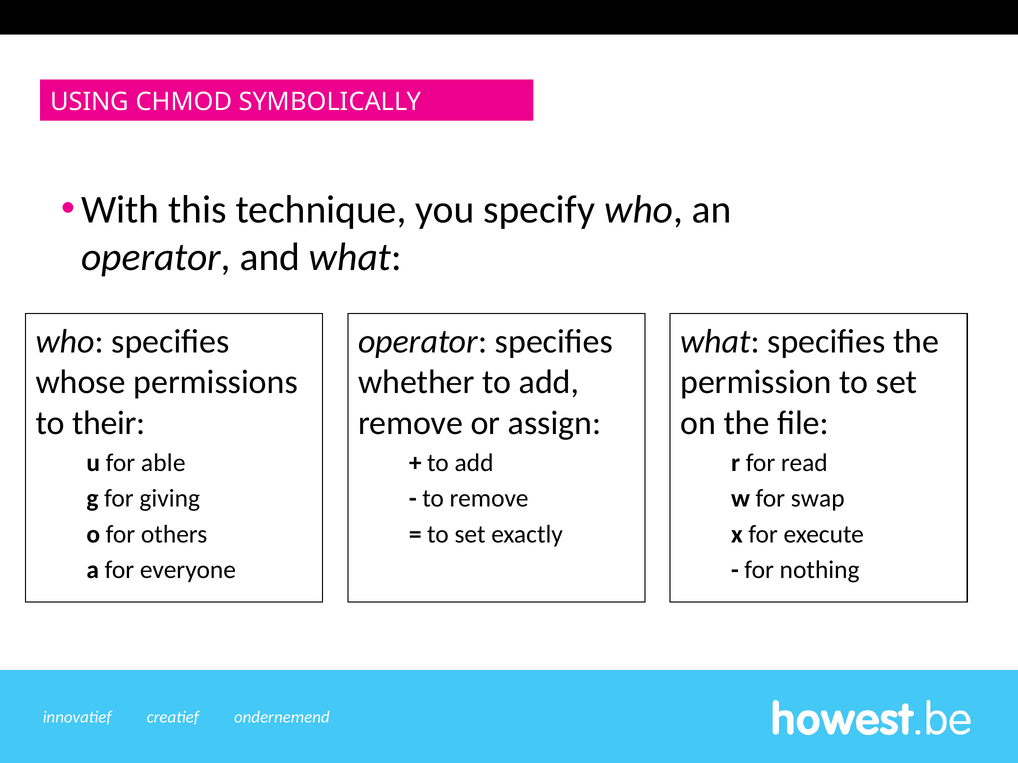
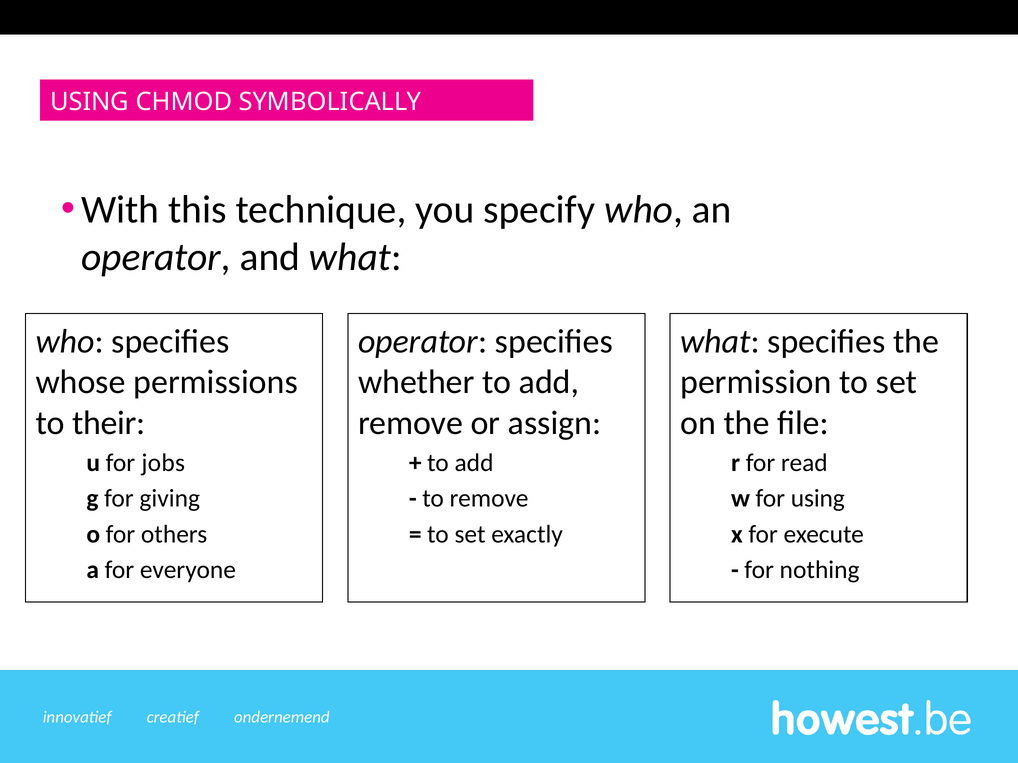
able: able -> jobs
for swap: swap -> using
